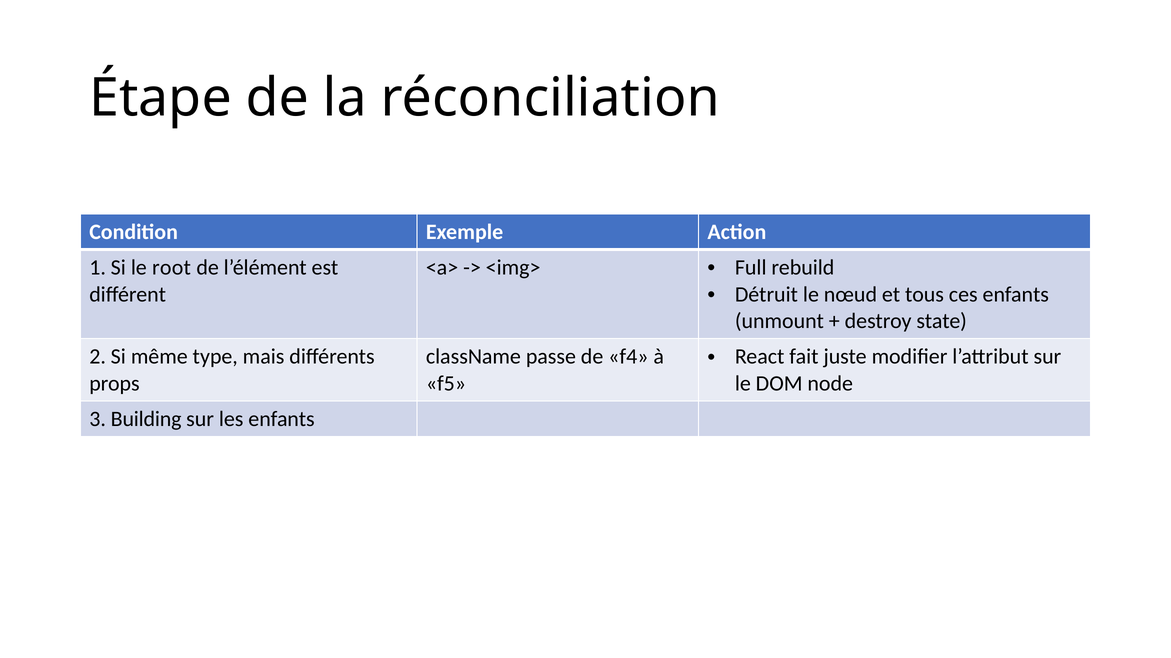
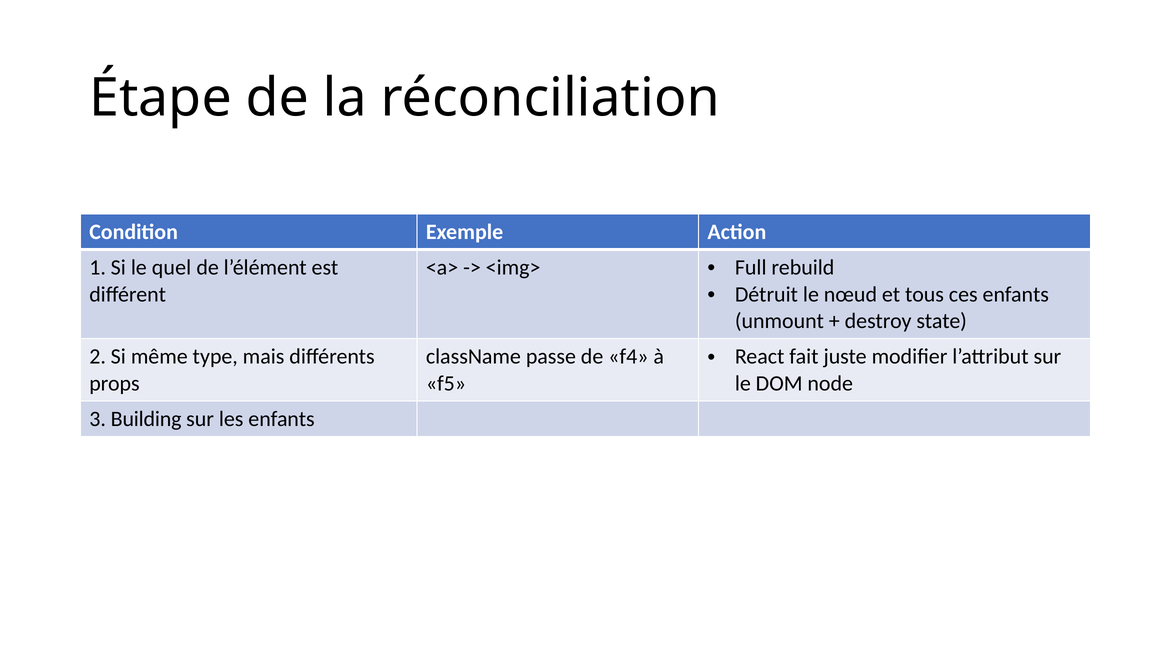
root: root -> quel
